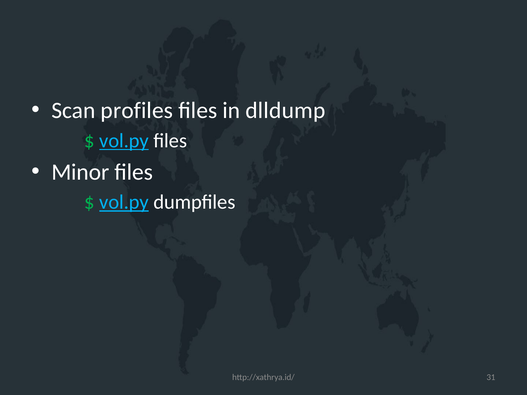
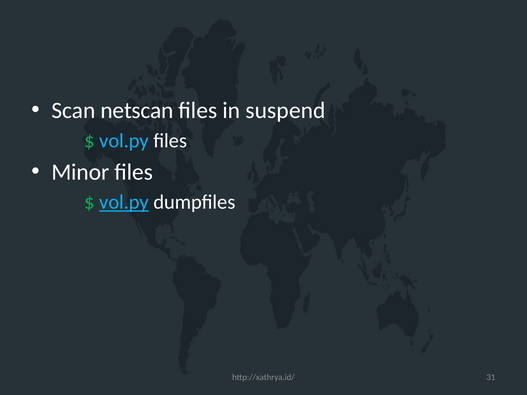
profiles: profiles -> netscan
dlldump: dlldump -> suspend
vol.py at (124, 141) underline: present -> none
